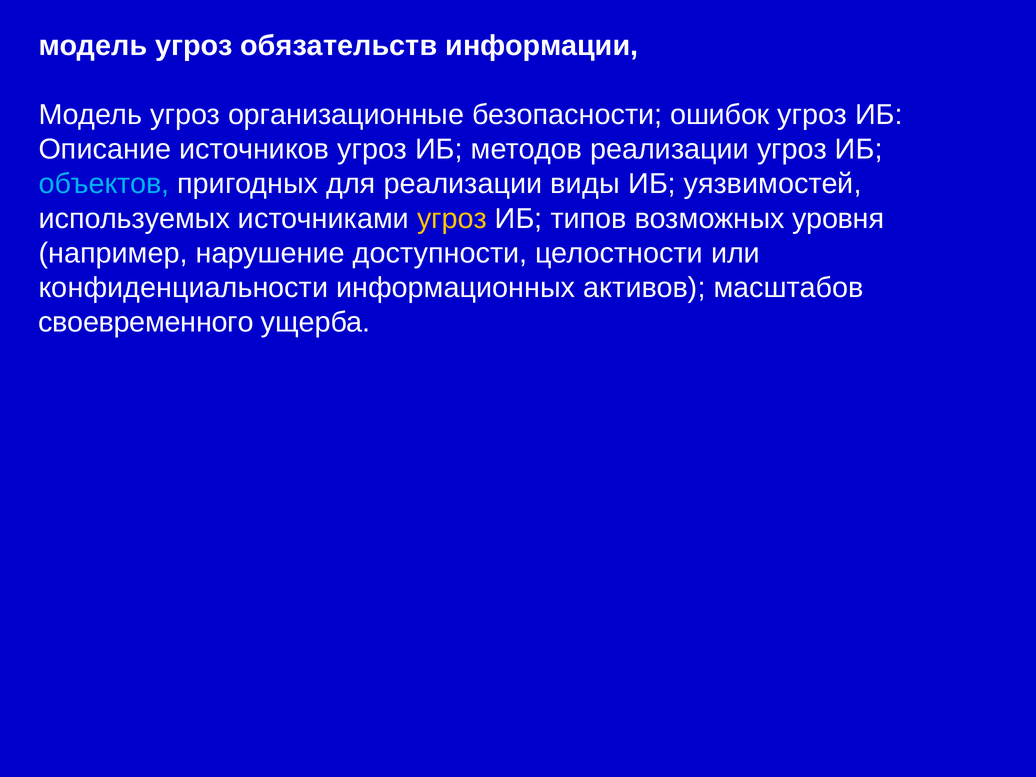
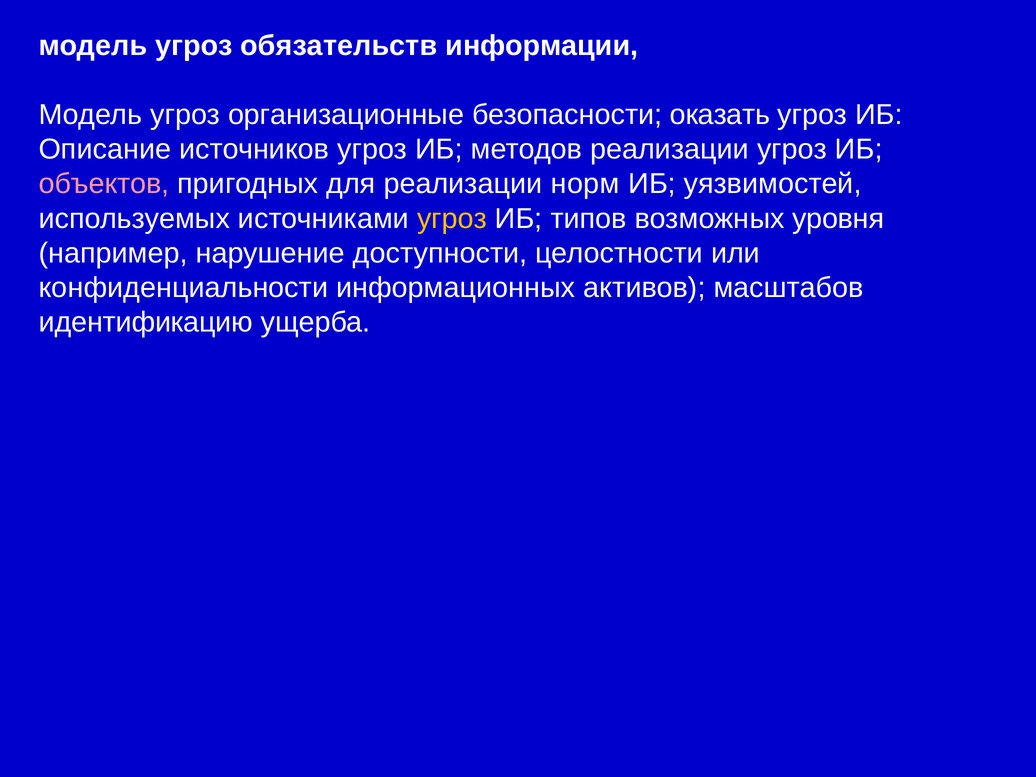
ошибок: ошибок -> оказать
объектов colour: light blue -> pink
виды: виды -> норм
своевременного: своевременного -> идентификацию
